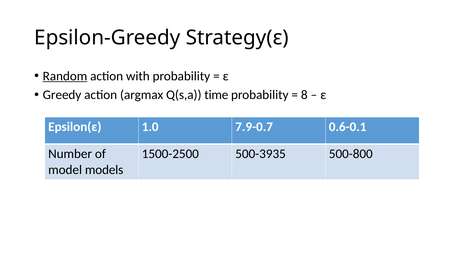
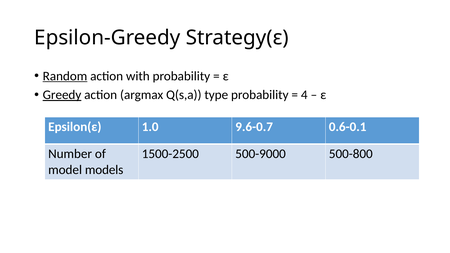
Greedy underline: none -> present
time: time -> type
8: 8 -> 4
7.9-0.7: 7.9-0.7 -> 9.6-0.7
500-3935: 500-3935 -> 500-9000
